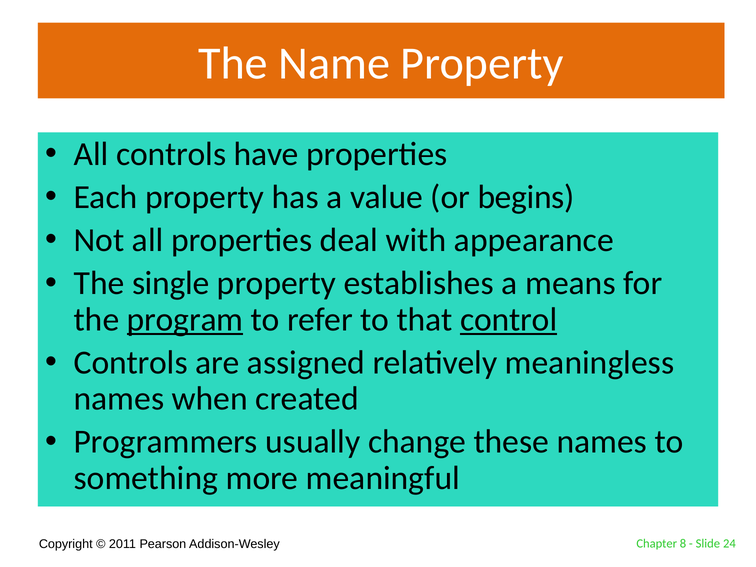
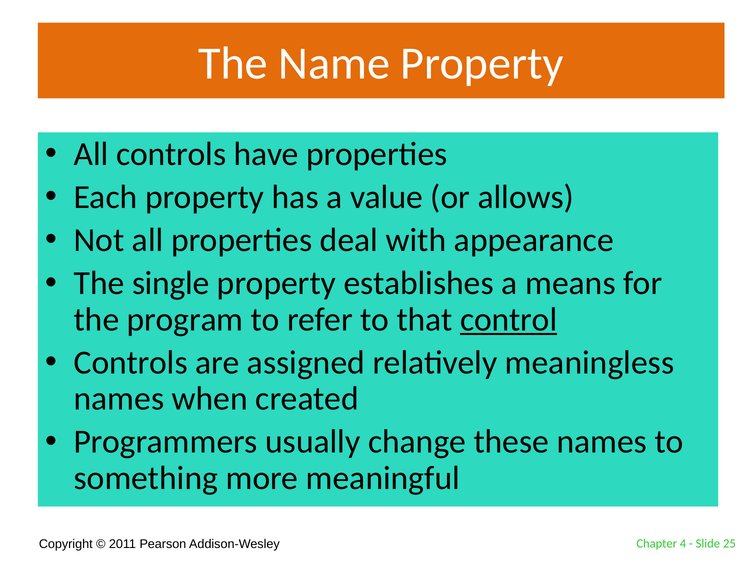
begins: begins -> allows
program underline: present -> none
8: 8 -> 4
24: 24 -> 25
